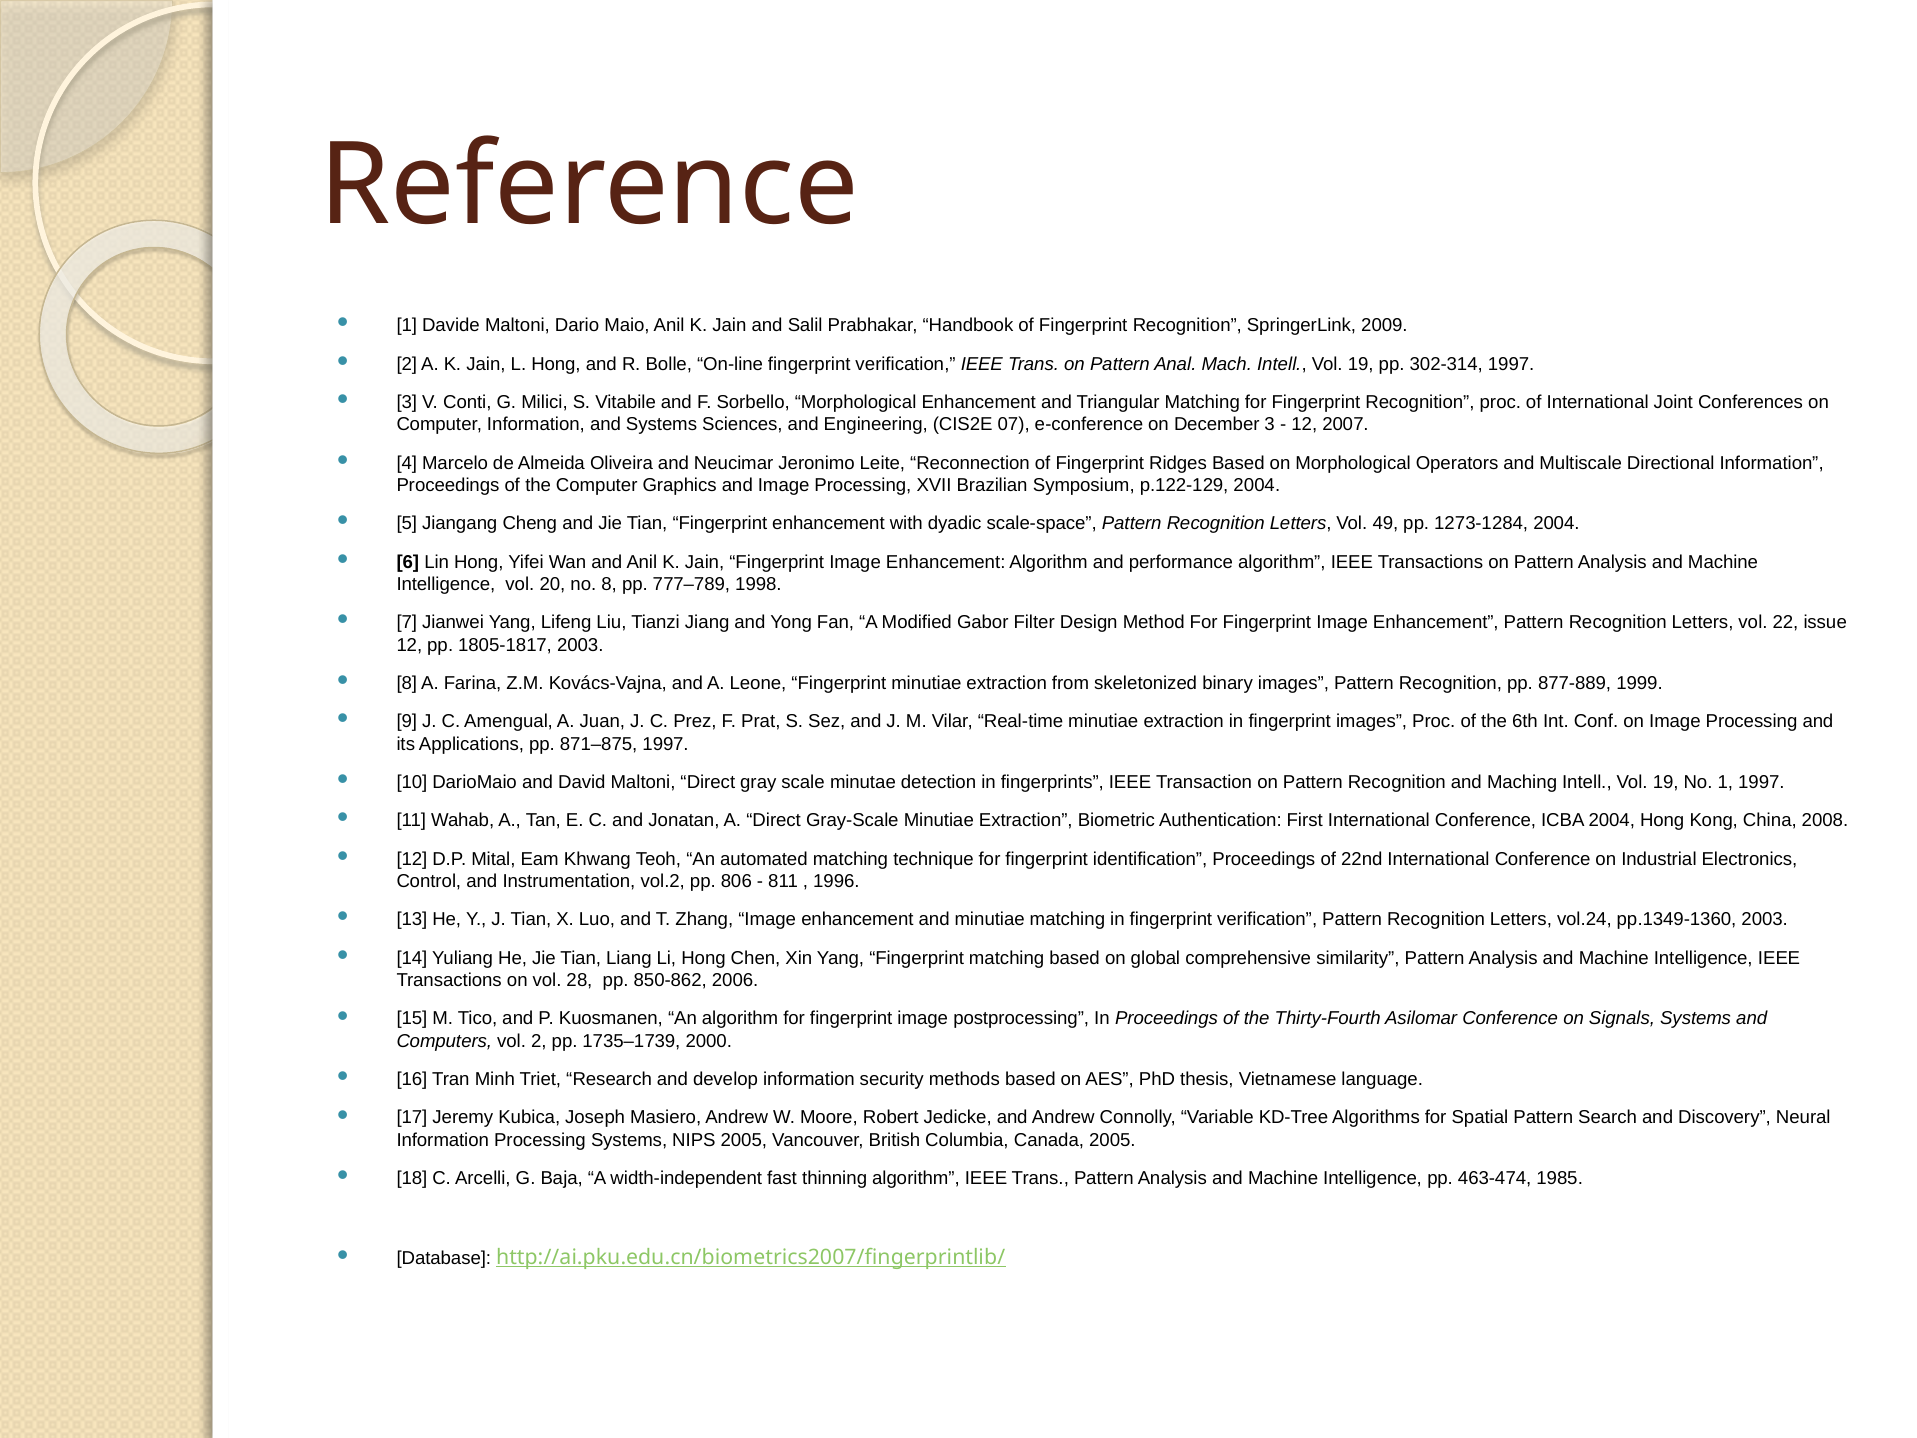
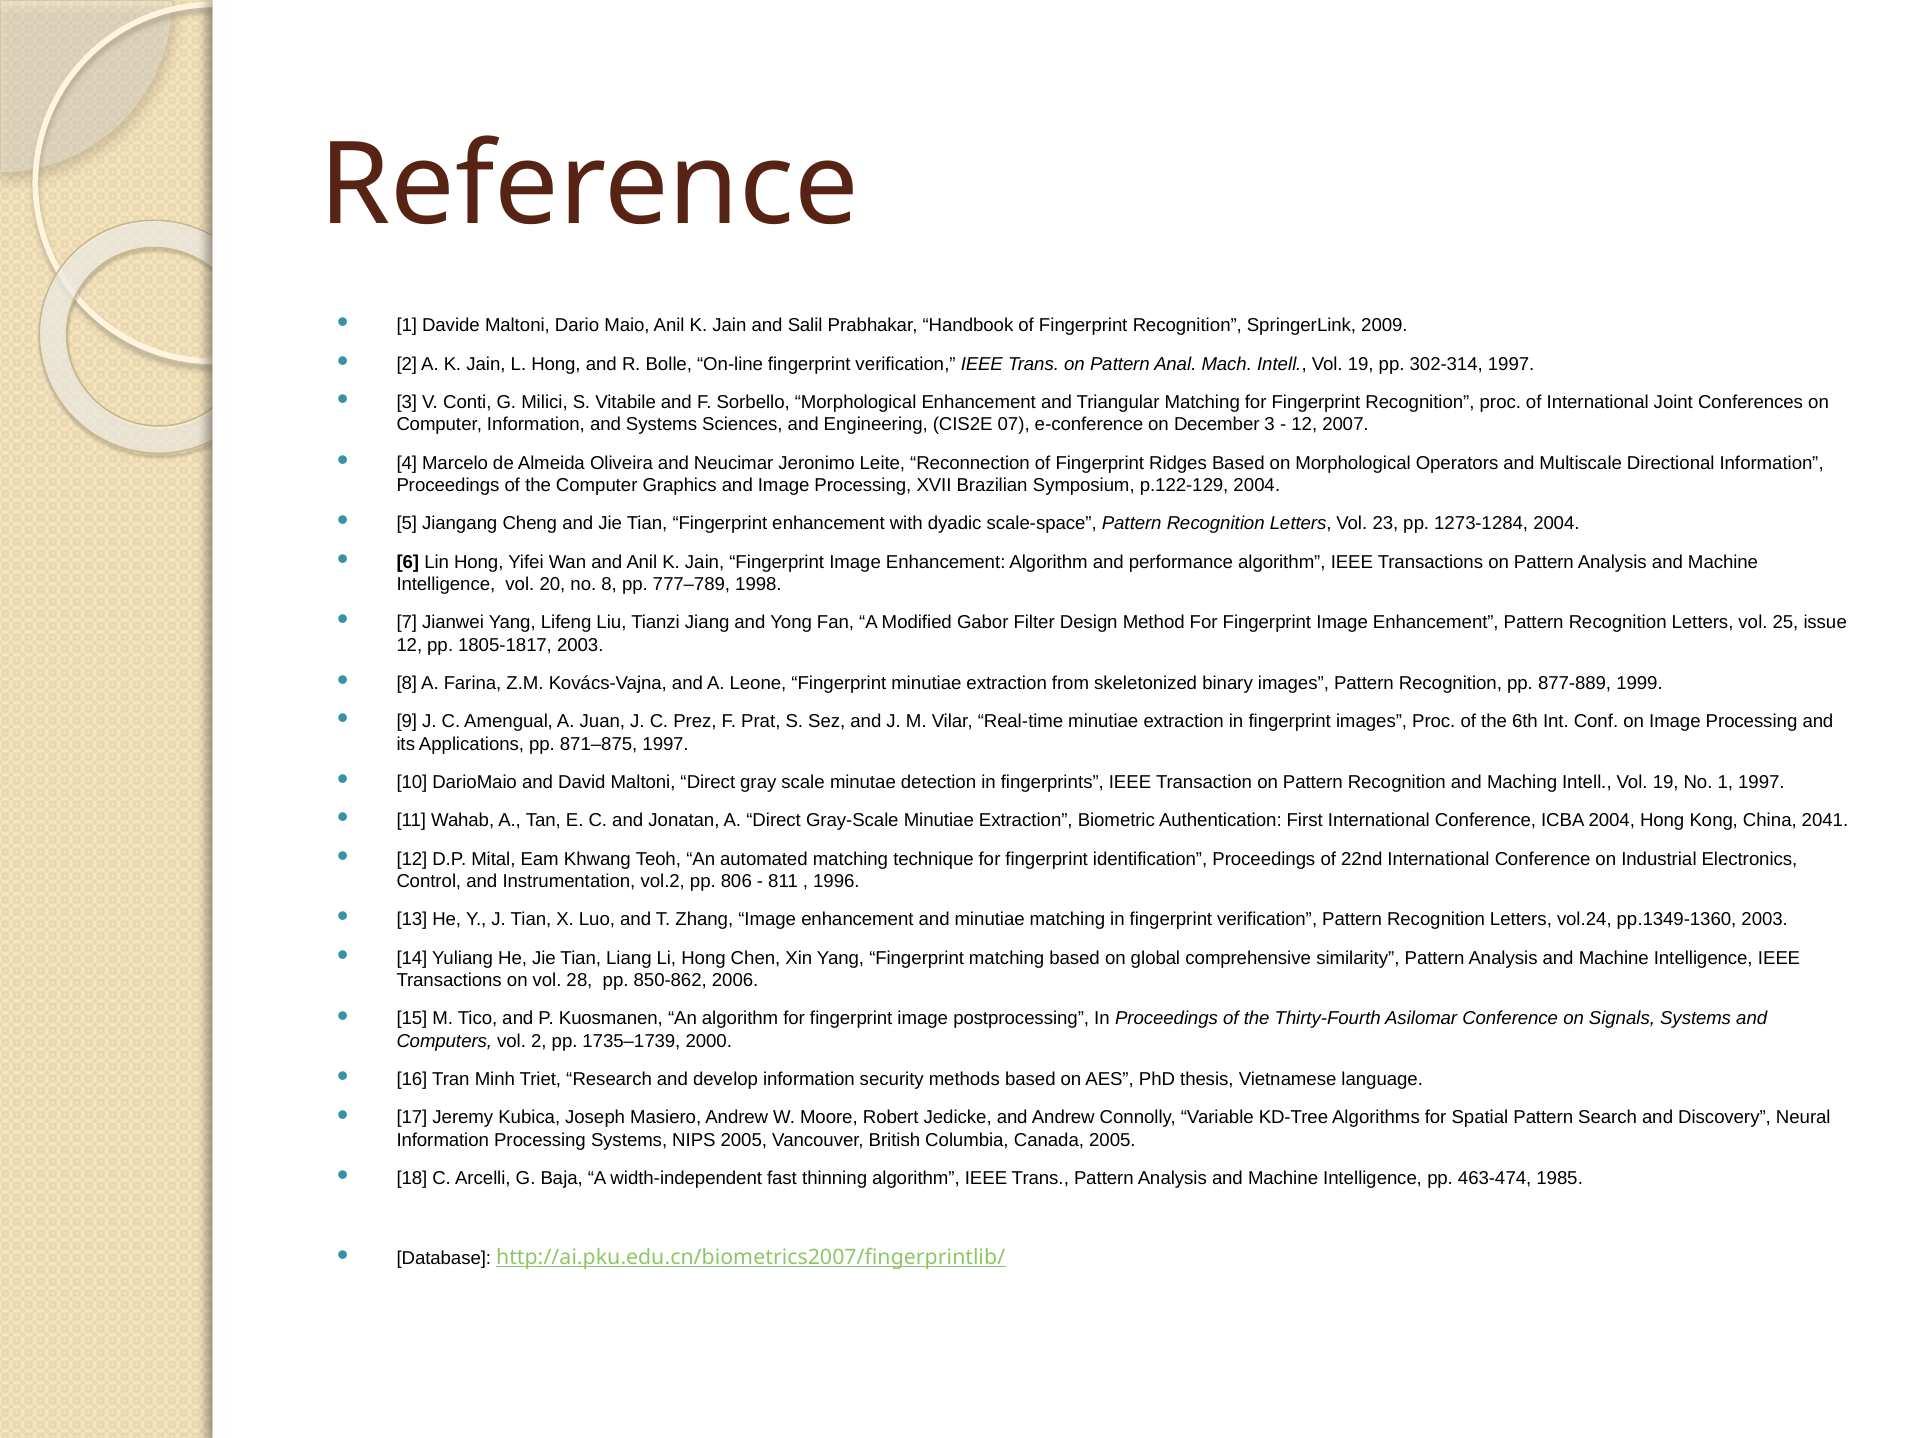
49: 49 -> 23
22: 22 -> 25
2008: 2008 -> 2041
